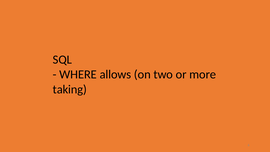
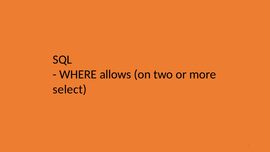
taking: taking -> select
